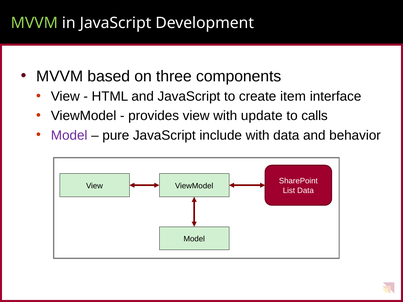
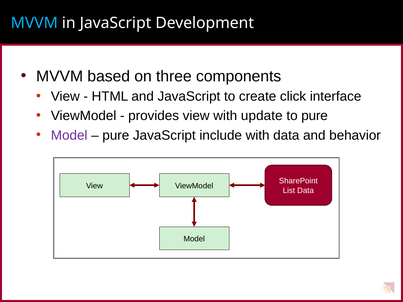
MVVM at (34, 23) colour: light green -> light blue
item: item -> click
to calls: calls -> pure
